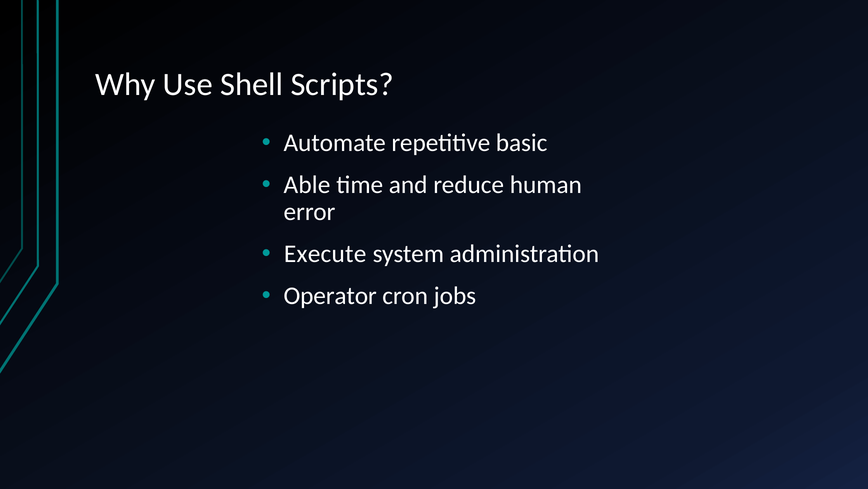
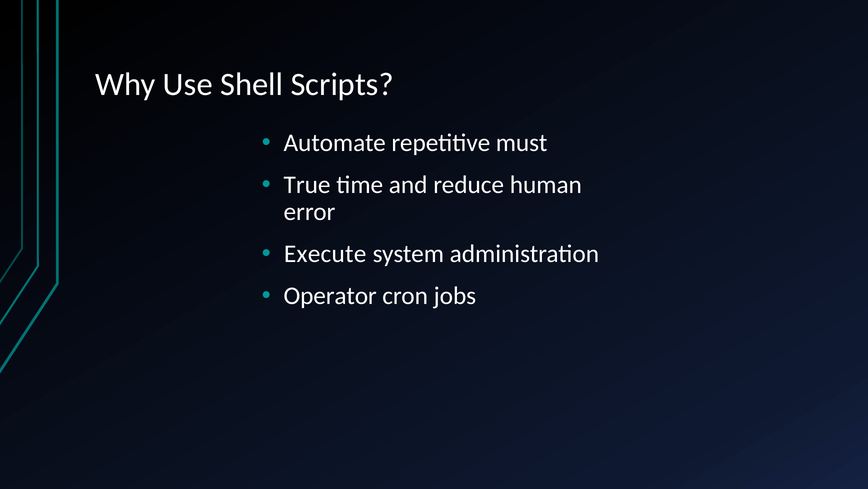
basic: basic -> must
Able: Able -> True
